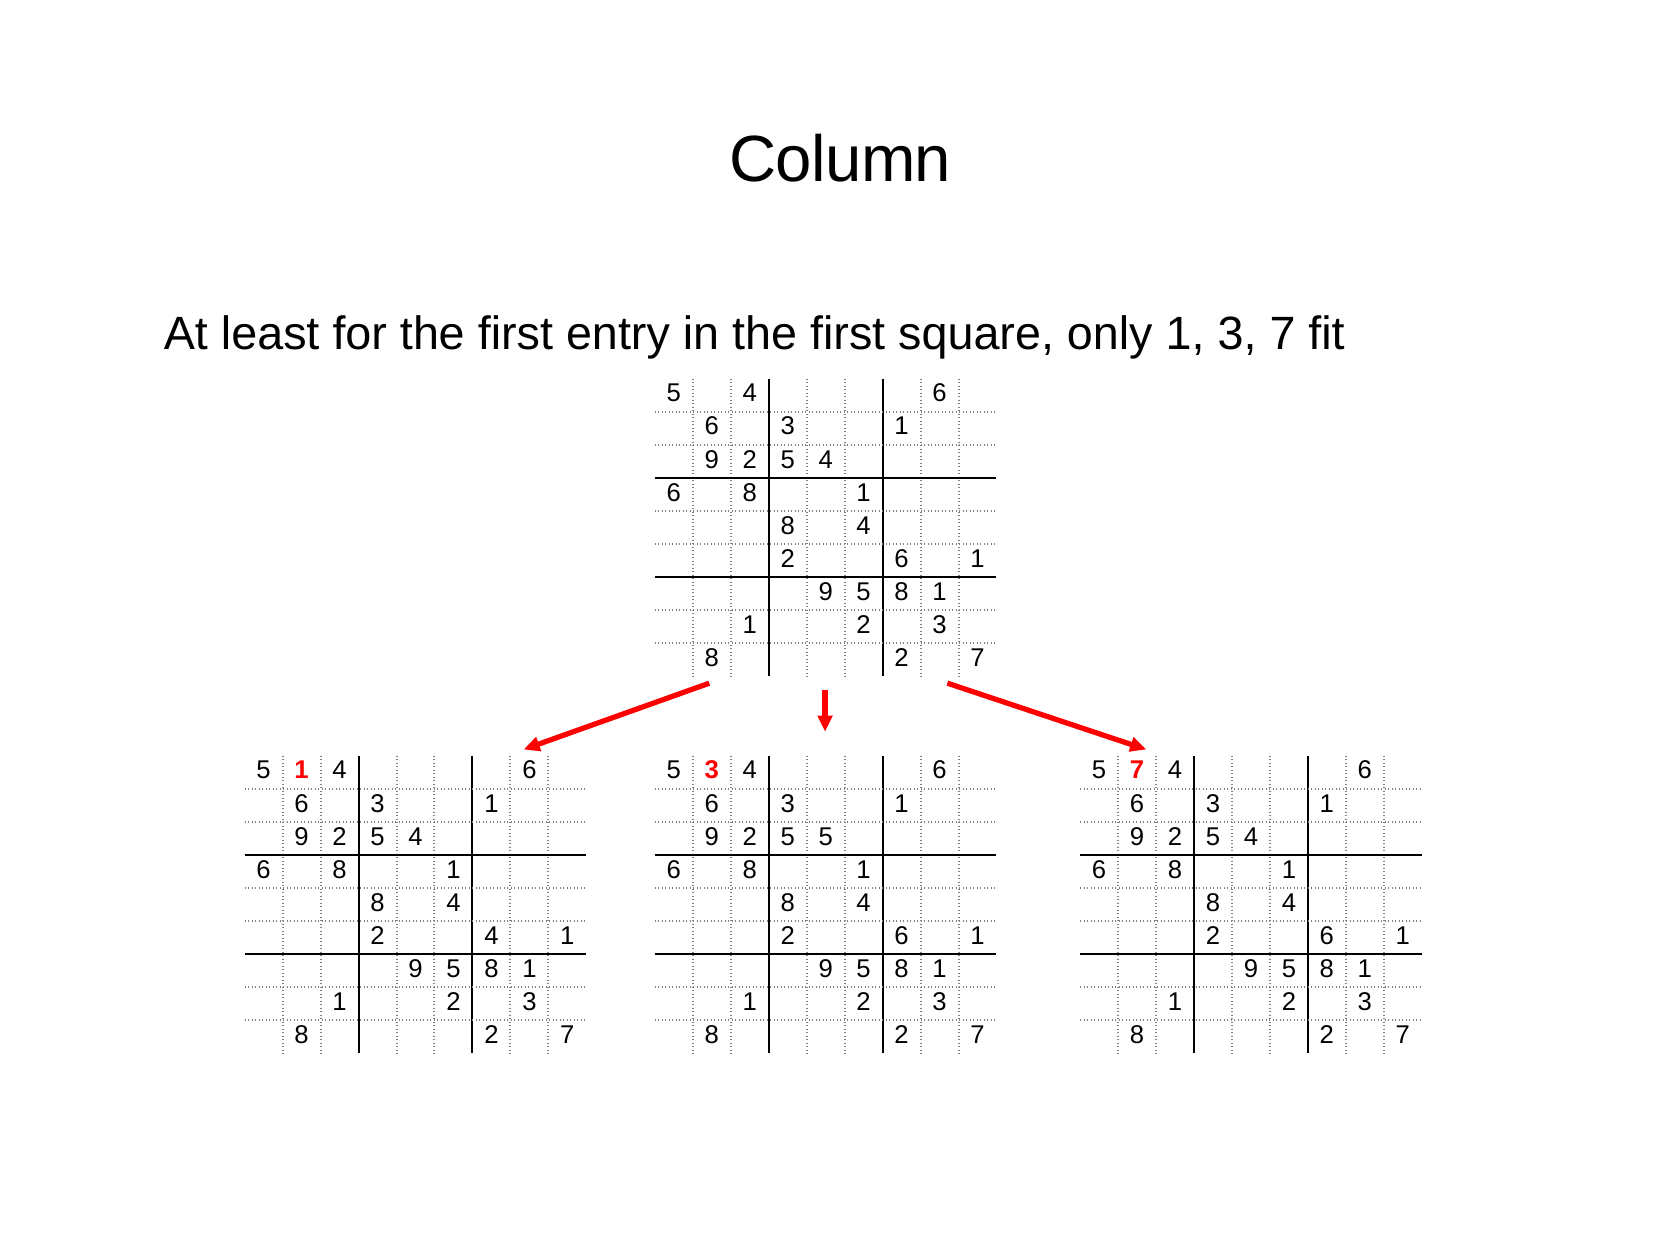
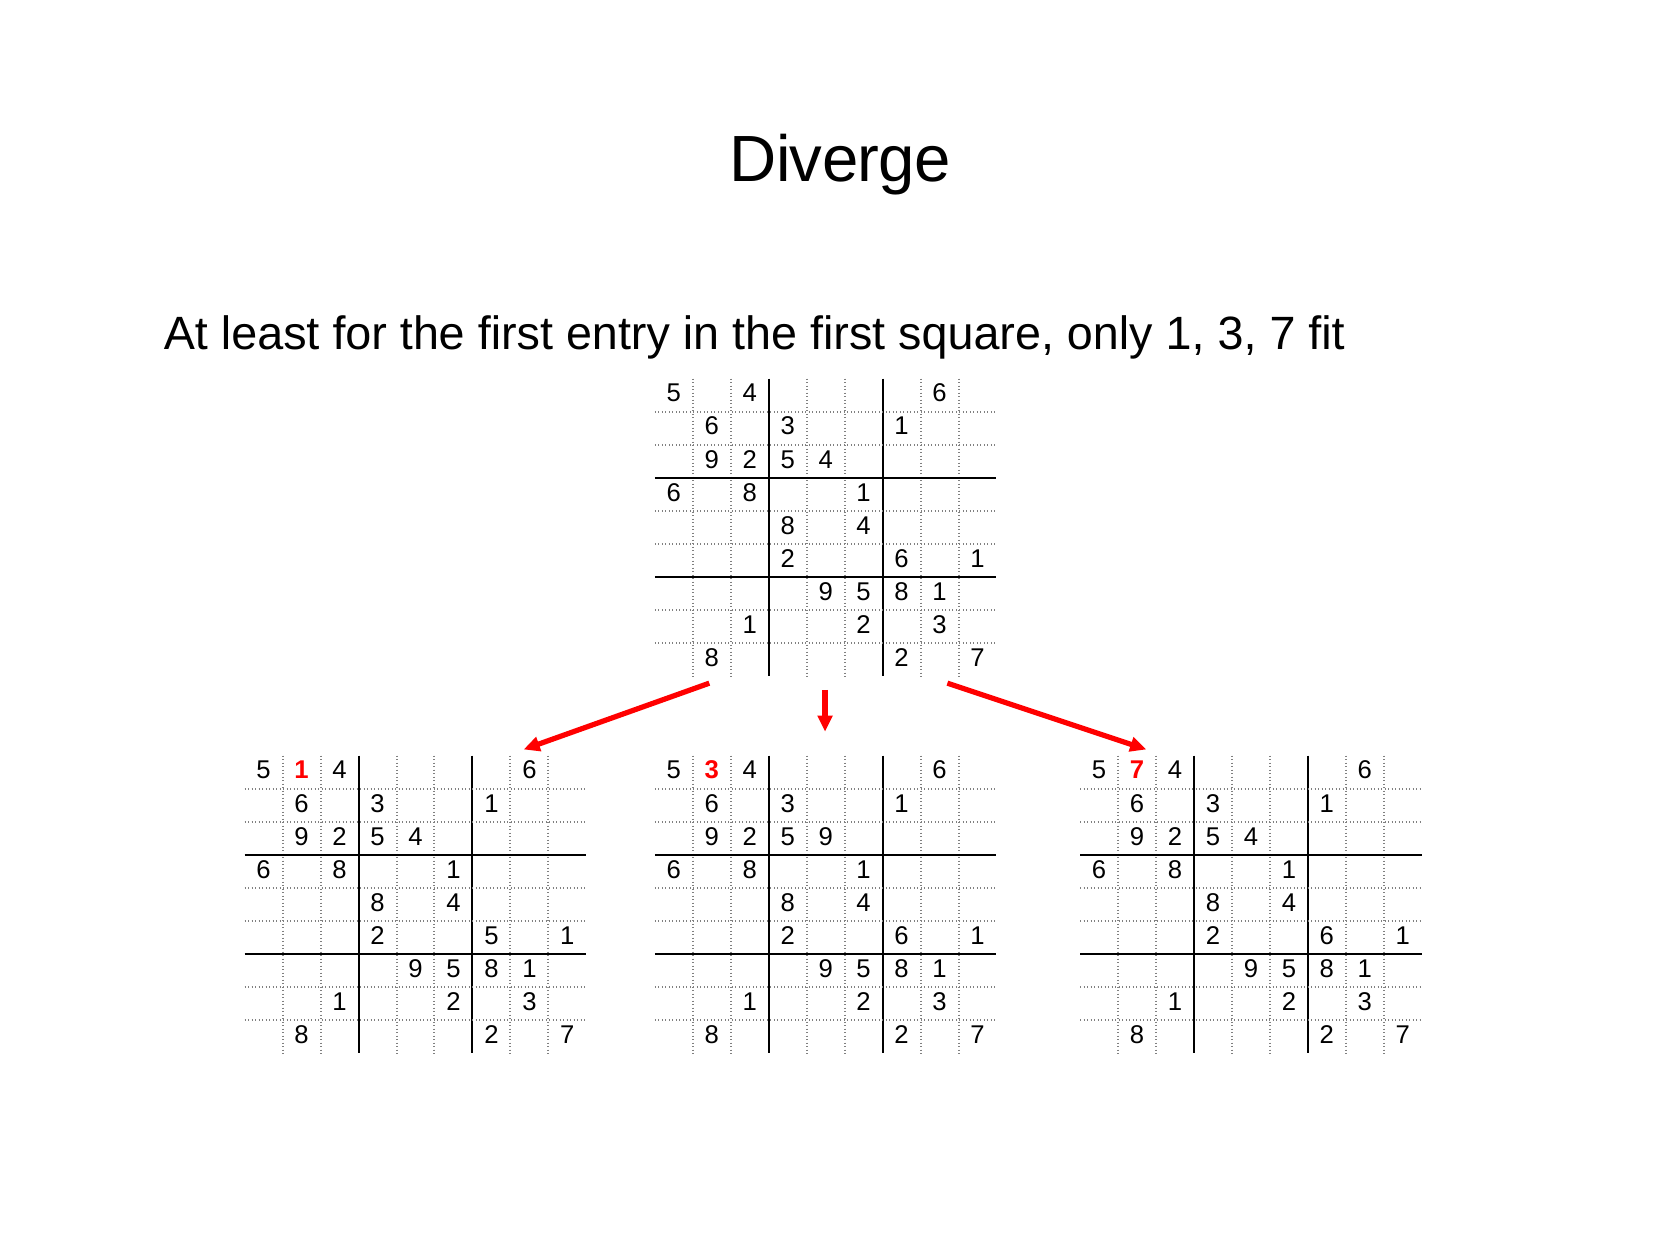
Column: Column -> Diverge
5 5: 5 -> 9
4 at (491, 936): 4 -> 5
